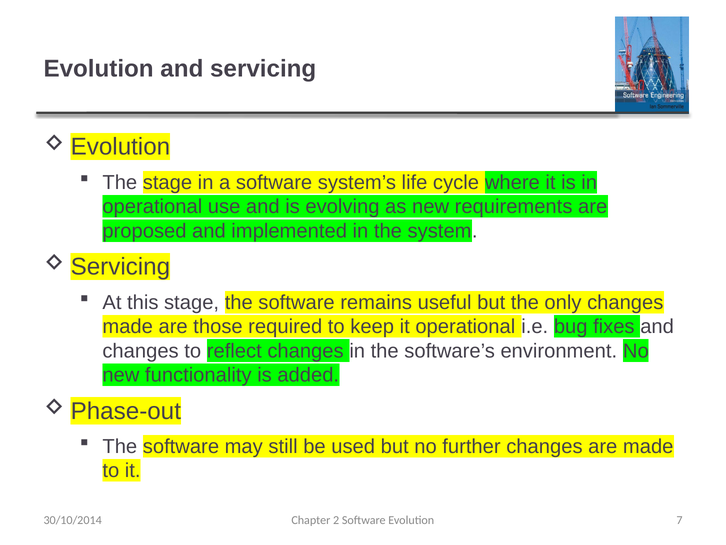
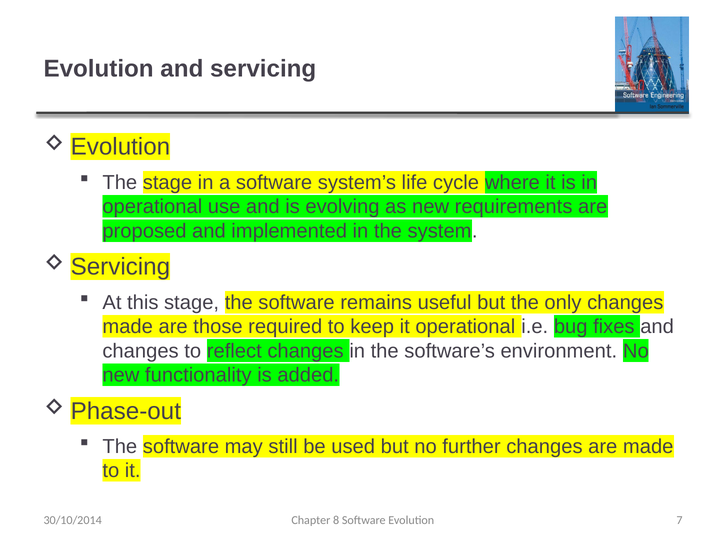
2: 2 -> 8
